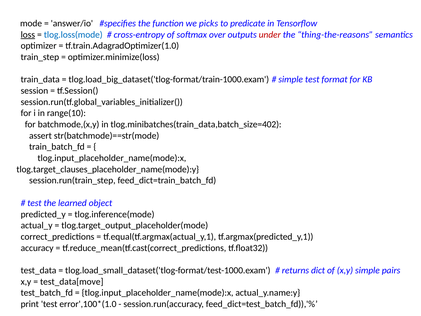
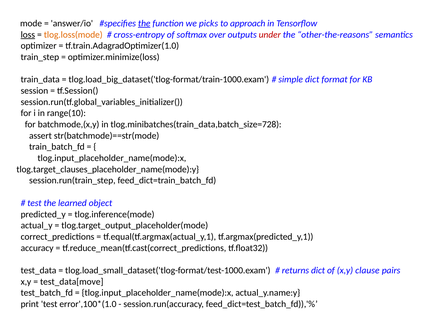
the at (144, 23) underline: none -> present
predicate: predicate -> approach
tlog.loss(mode colour: blue -> orange
thing-the-reasons: thing-the-reasons -> other-the-reasons
simple test: test -> dict
tlog.minibatches(train_data,batch_size=402: tlog.minibatches(train_data,batch_size=402 -> tlog.minibatches(train_data,batch_size=728
x,y simple: simple -> clause
